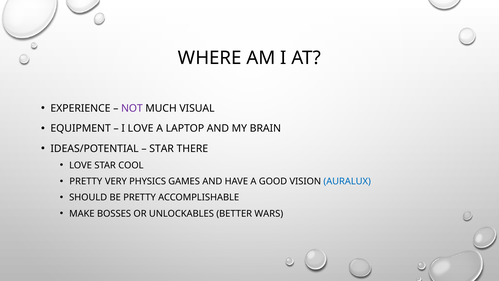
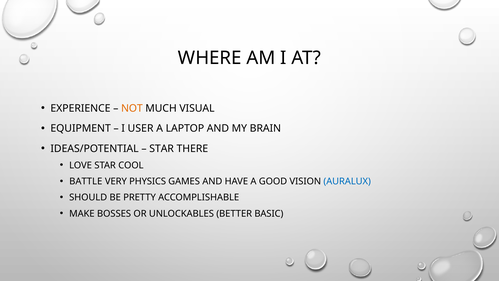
NOT colour: purple -> orange
I LOVE: LOVE -> USER
PRETTY at (86, 181): PRETTY -> BATTLE
WARS: WARS -> BASIC
